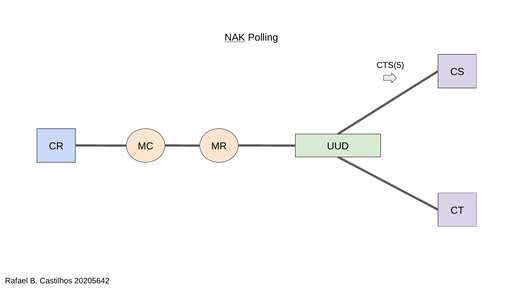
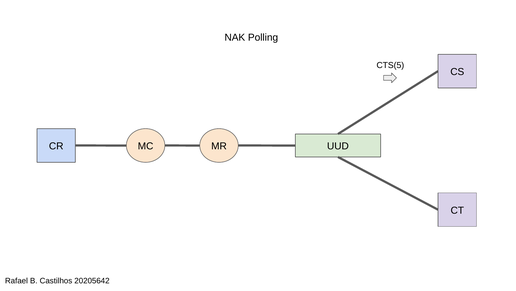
NAK underline: present -> none
